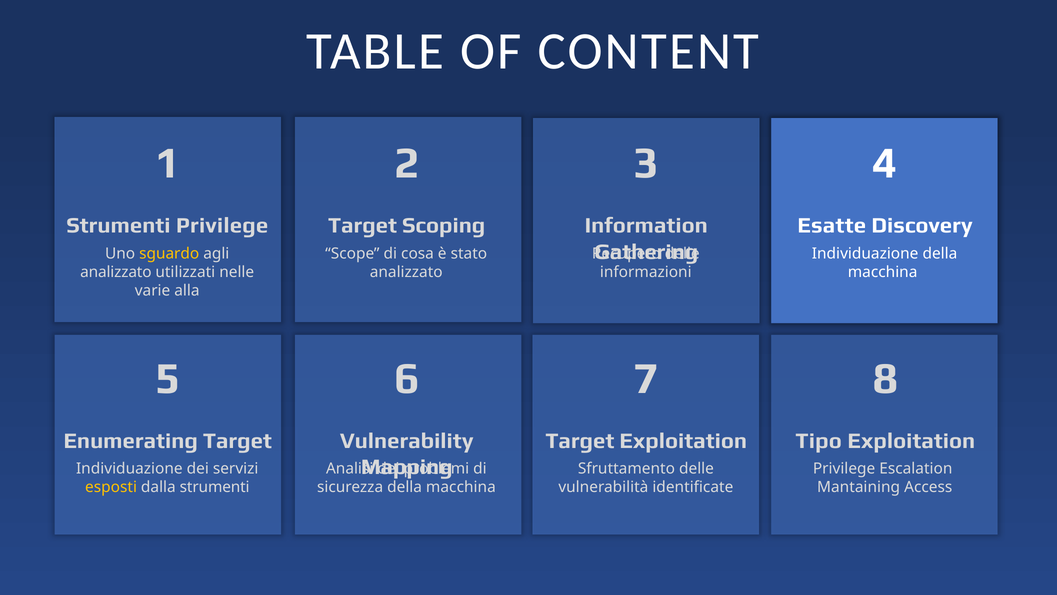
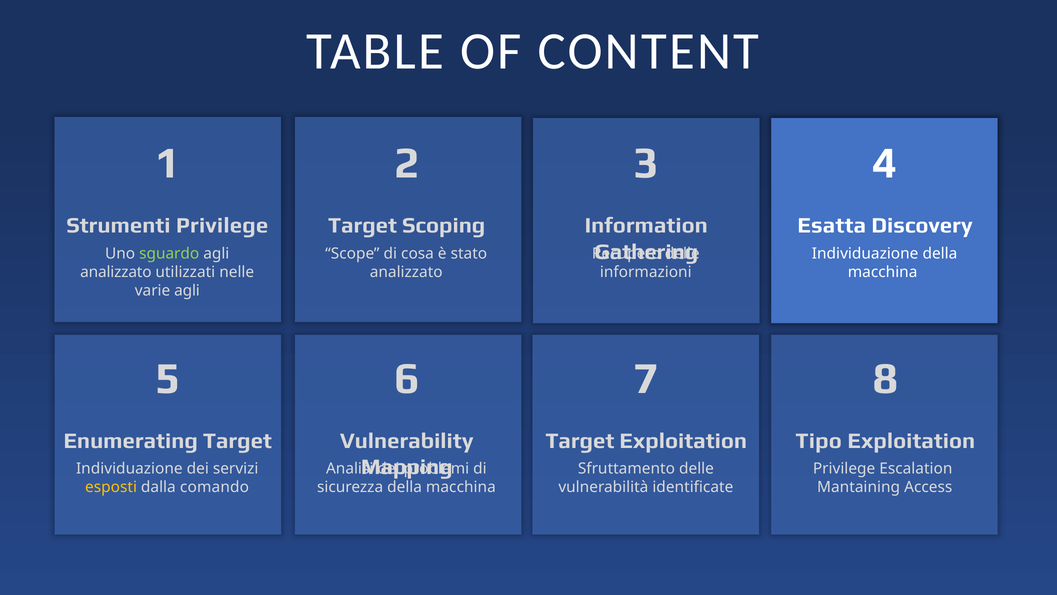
Esatte: Esatte -> Esatta
sguardo colour: yellow -> light green
varie alla: alla -> agli
dalla strumenti: strumenti -> comando
